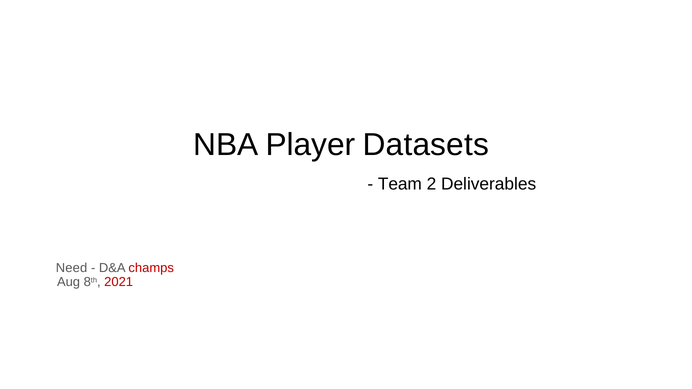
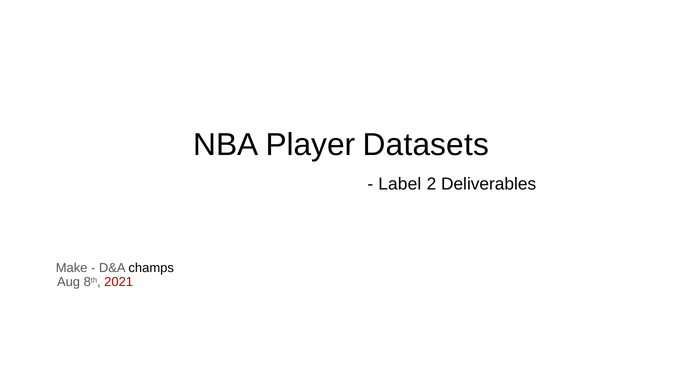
Team: Team -> Label
Need: Need -> Make
champs colour: red -> black
